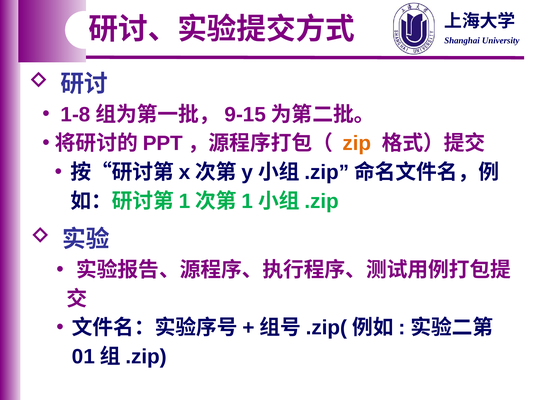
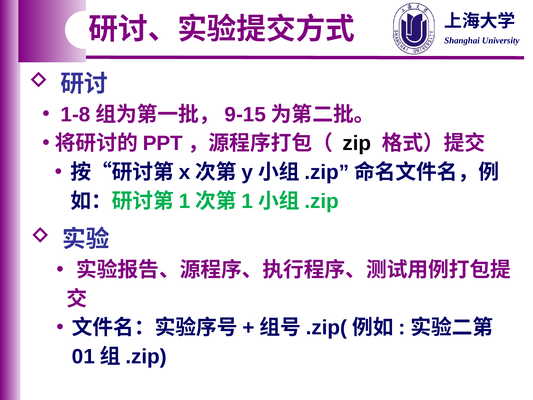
zip colour: orange -> black
